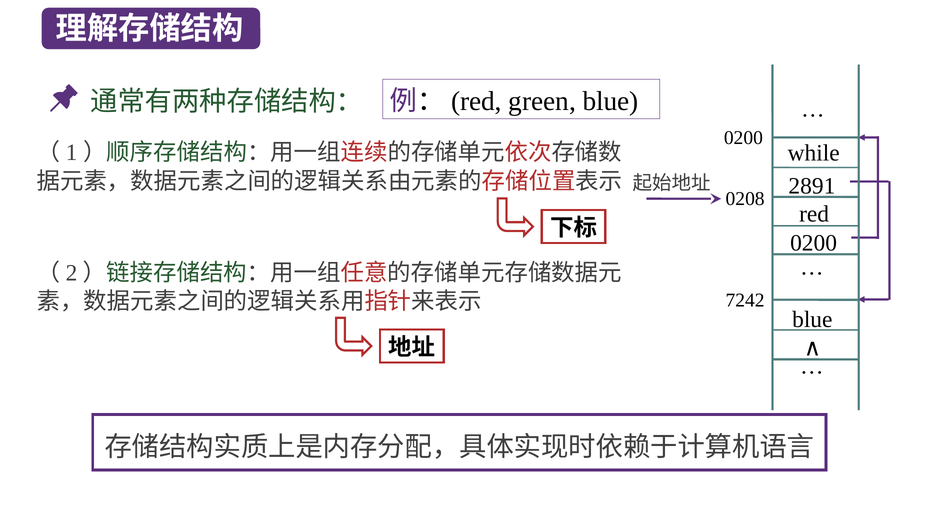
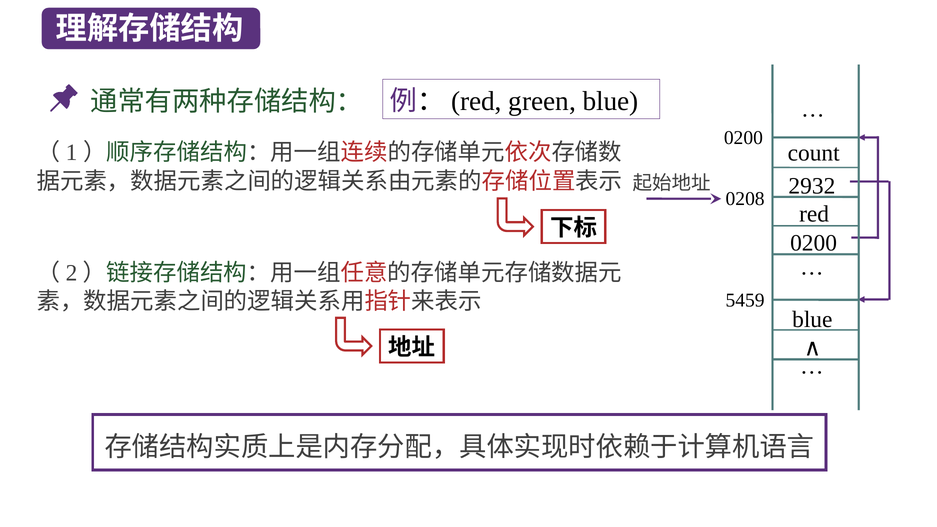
while: while -> count
2891: 2891 -> 2932
7242: 7242 -> 5459
